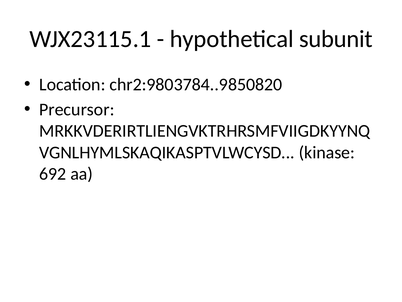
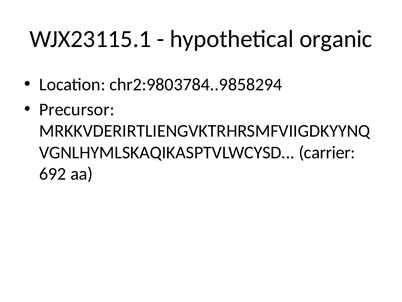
subunit: subunit -> organic
chr2:9803784..9850820: chr2:9803784..9850820 -> chr2:9803784..9858294
kinase: kinase -> carrier
